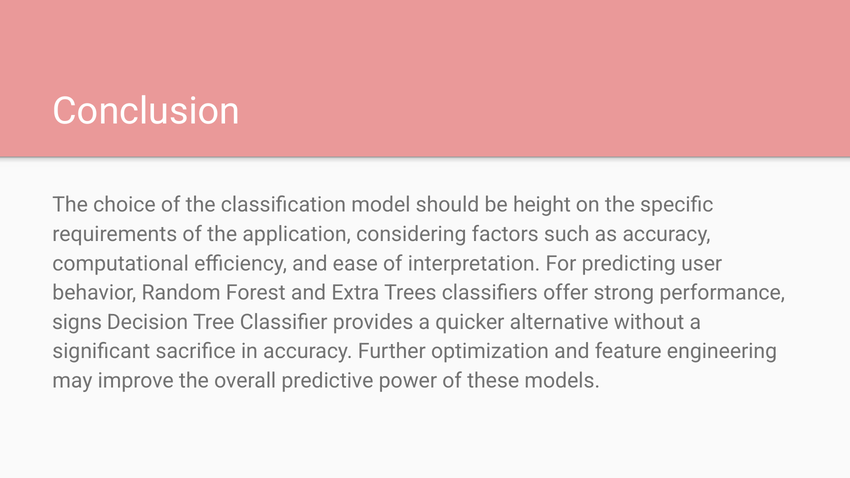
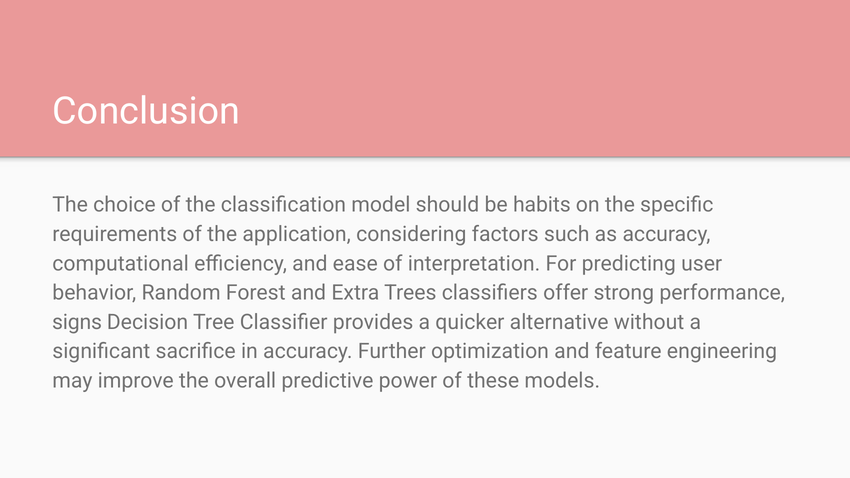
height: height -> habits
